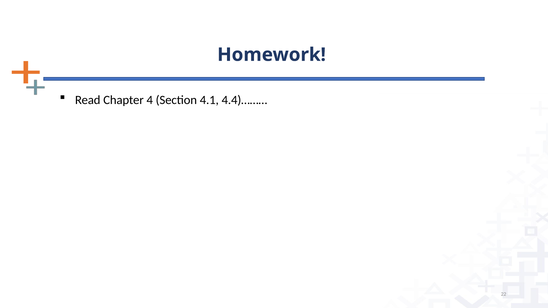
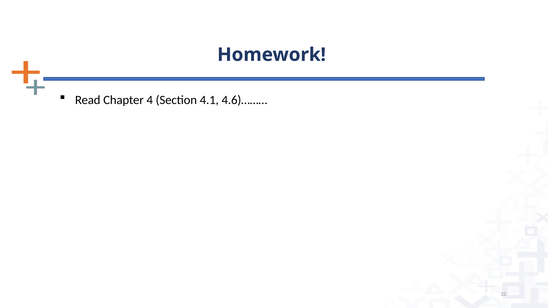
4.4)………: 4.4)……… -> 4.6)………
